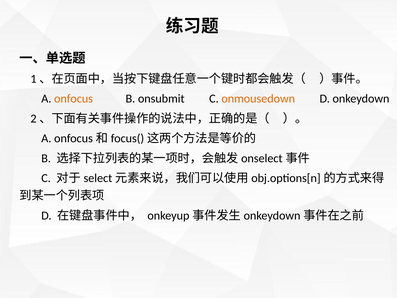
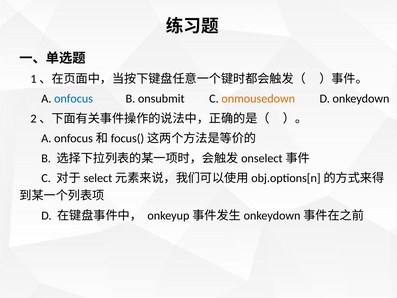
onfocus colour: orange -> blue
